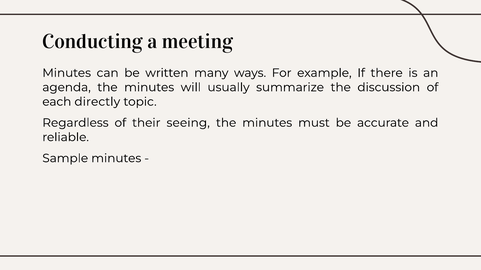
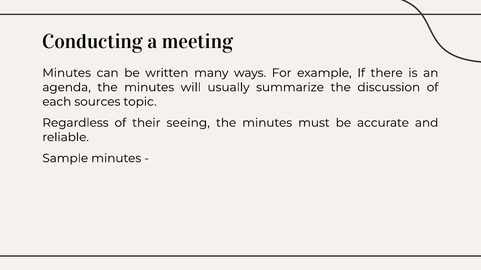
directly: directly -> sources
